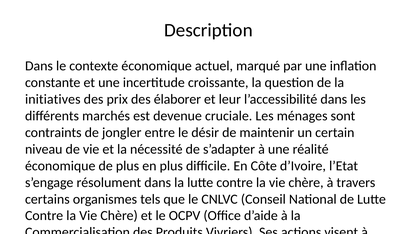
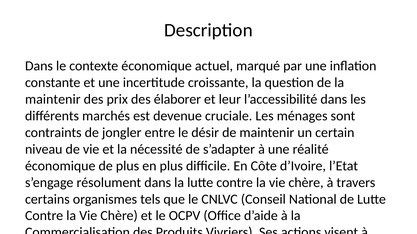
initiatives at (53, 99): initiatives -> maintenir
